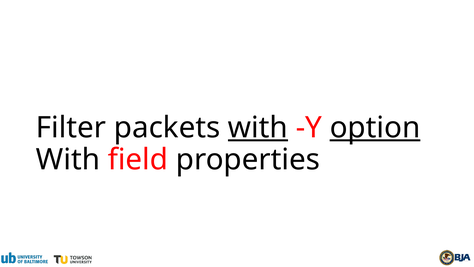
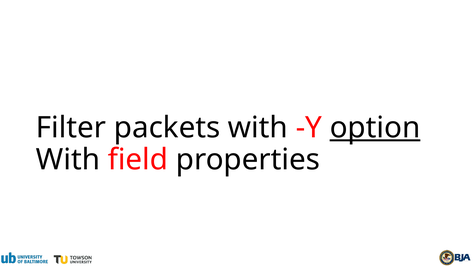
with at (258, 127) underline: present -> none
